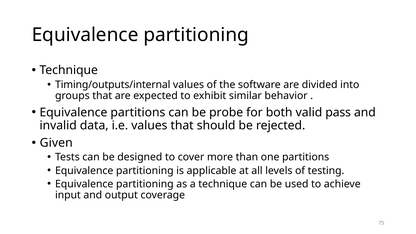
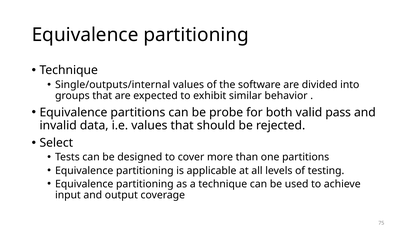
Timing/outputs/internal: Timing/outputs/internal -> Single/outputs/internal
Given: Given -> Select
